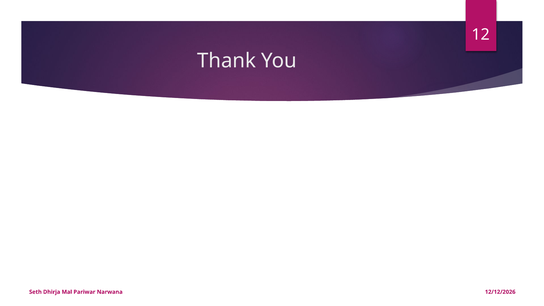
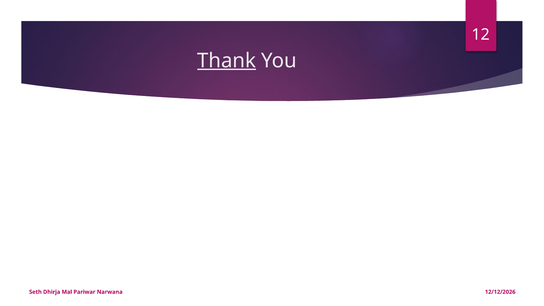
Thank underline: none -> present
